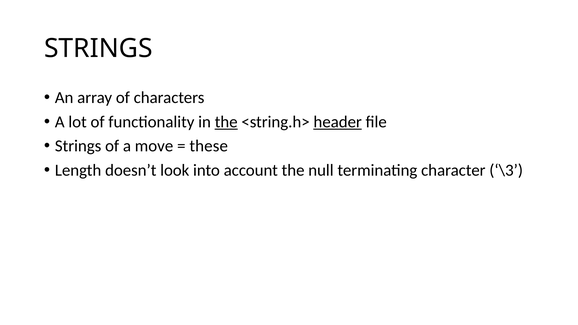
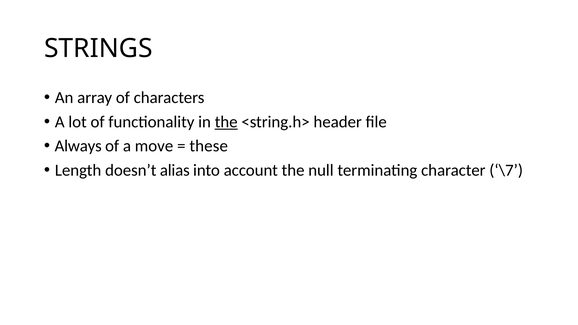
header underline: present -> none
Strings at (78, 146): Strings -> Always
look: look -> alias
\3: \3 -> \7
